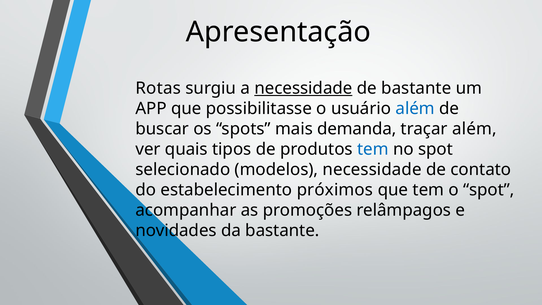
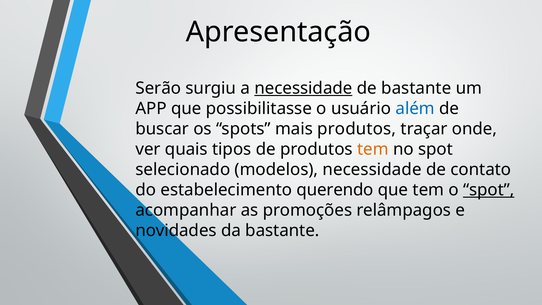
Rotas: Rotas -> Serão
mais demanda: demanda -> produtos
traçar além: além -> onde
tem at (373, 149) colour: blue -> orange
próximos: próximos -> querendo
spot at (489, 190) underline: none -> present
